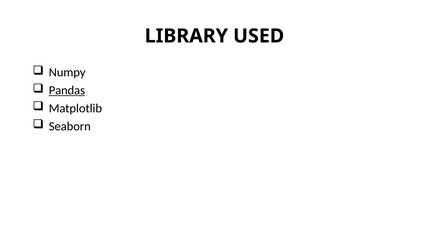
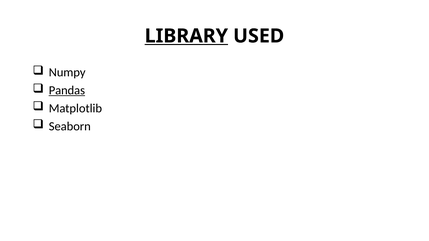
LIBRARY underline: none -> present
